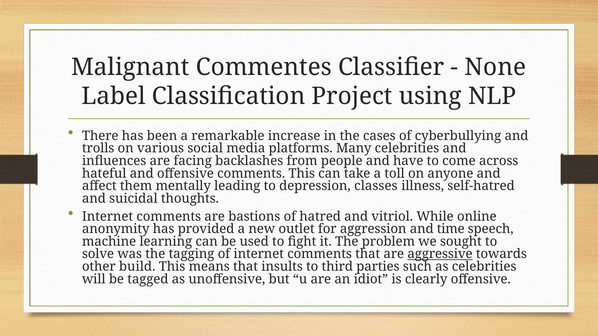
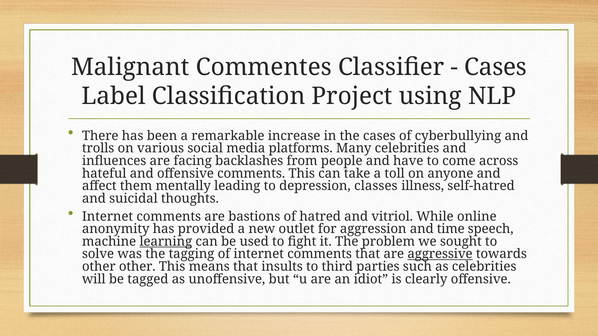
None at (495, 67): None -> Cases
learning underline: none -> present
other build: build -> other
